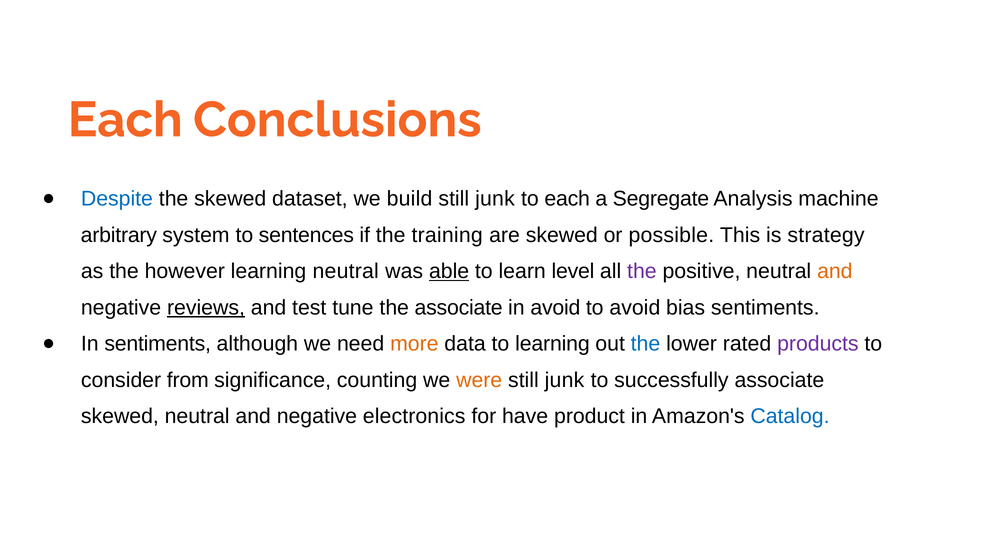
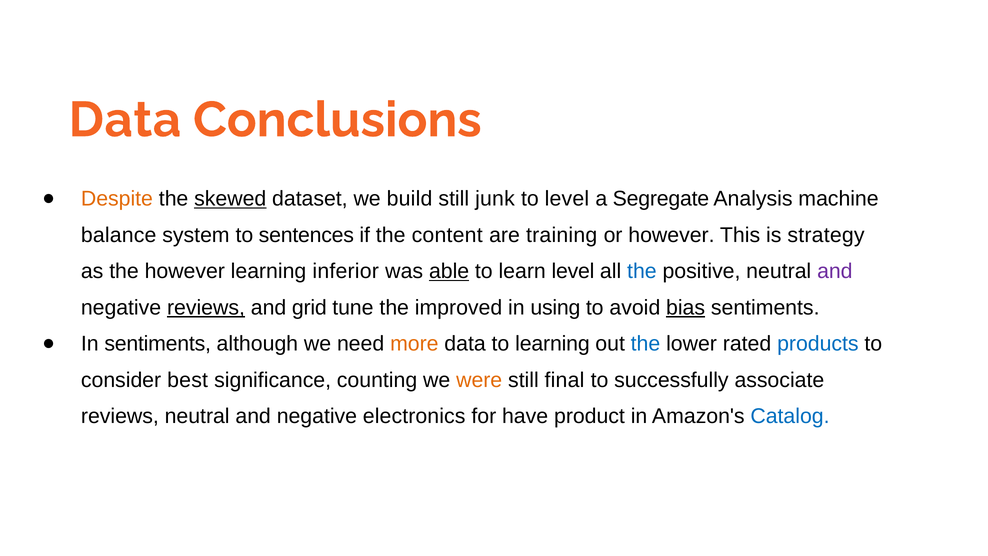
Each at (125, 120): Each -> Data
Despite colour: blue -> orange
skewed at (230, 199) underline: none -> present
to each: each -> level
arbitrary: arbitrary -> balance
training: training -> content
are skewed: skewed -> training
or possible: possible -> however
learning neutral: neutral -> inferior
the at (642, 271) colour: purple -> blue
and at (835, 271) colour: orange -> purple
test: test -> grid
the associate: associate -> improved
in avoid: avoid -> using
bias underline: none -> present
products colour: purple -> blue
from: from -> best
junk at (564, 380): junk -> final
skewed at (120, 416): skewed -> reviews
